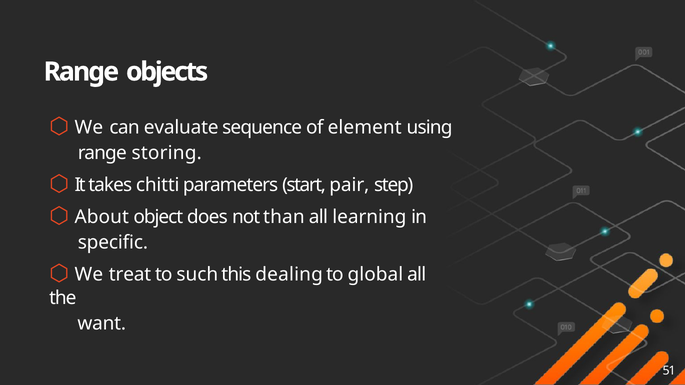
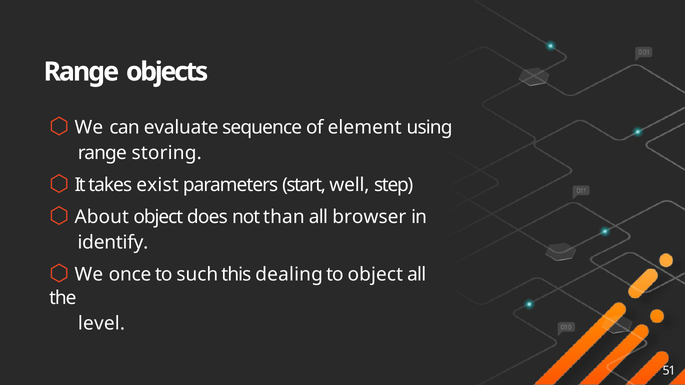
chitti: chitti -> exist
pair: pair -> well
learning: learning -> browser
specific: specific -> identify
treat: treat -> once
to global: global -> object
want: want -> level
